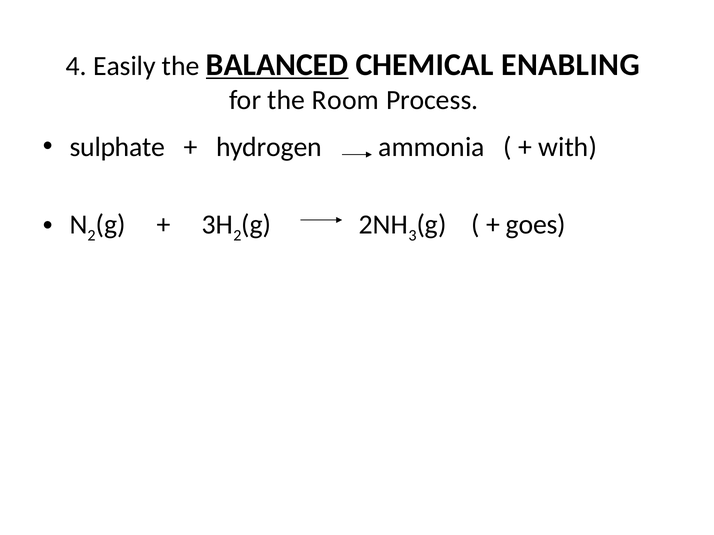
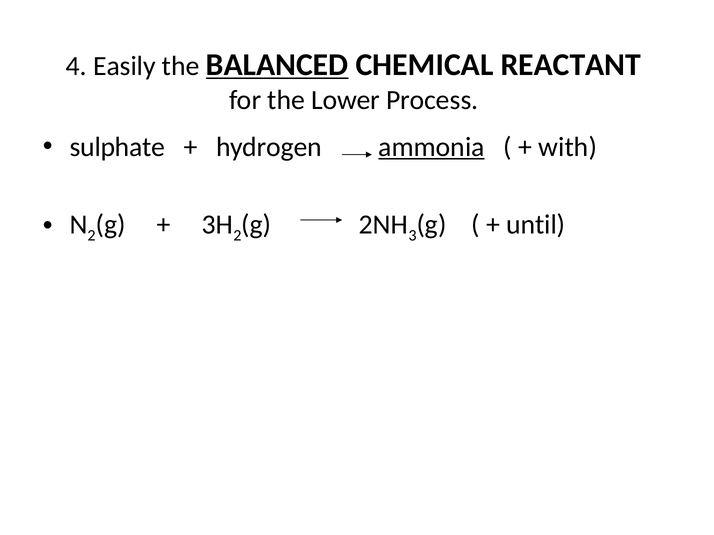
ENABLING: ENABLING -> REACTANT
Room: Room -> Lower
ammonia underline: none -> present
goes: goes -> until
